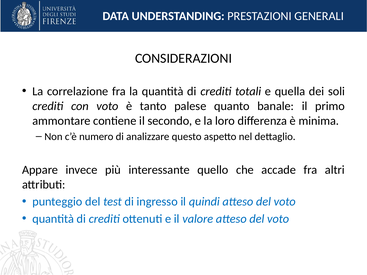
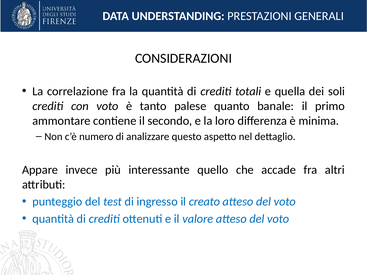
quindi: quindi -> creato
